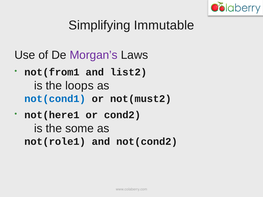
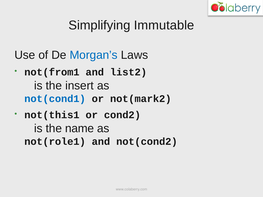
Morgan’s colour: purple -> blue
loops: loops -> insert
not(must2: not(must2 -> not(mark2
not(here1: not(here1 -> not(this1
some: some -> name
